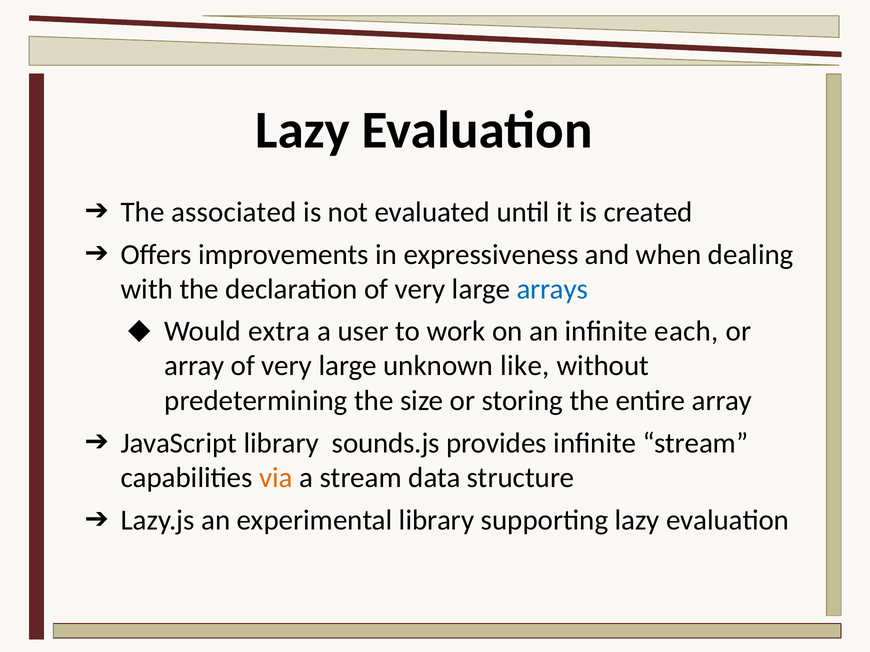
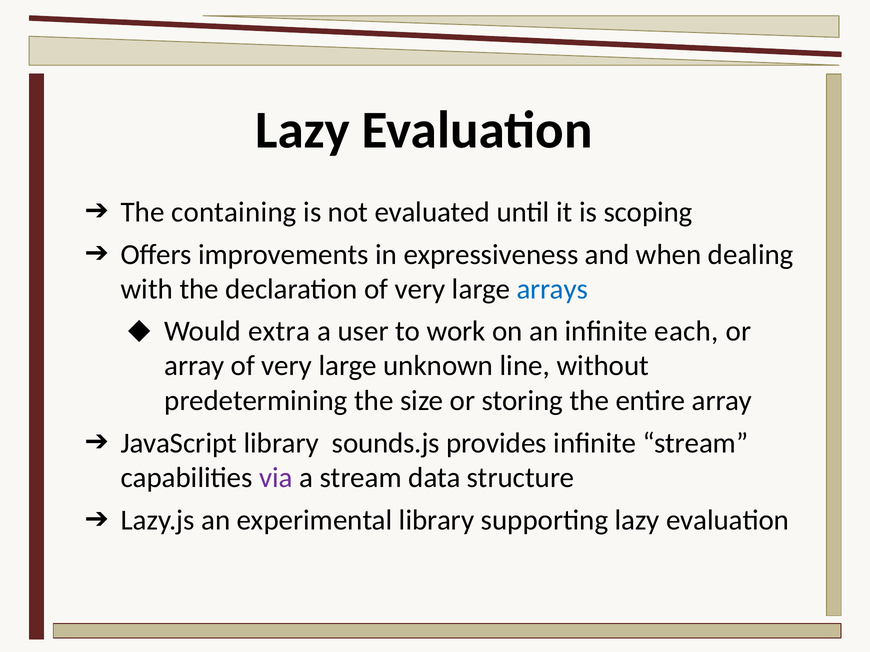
associated: associated -> containing
created: created -> scoping
like: like -> line
via colour: orange -> purple
